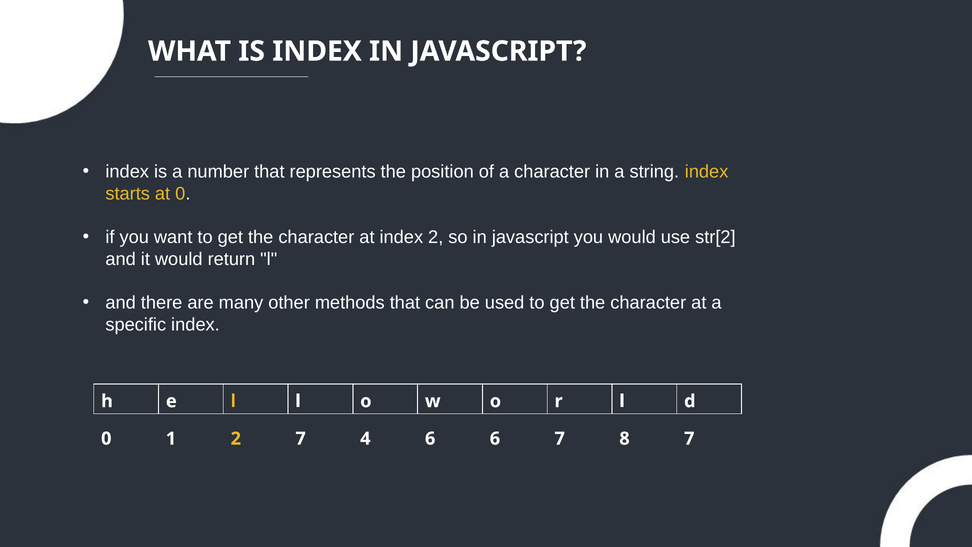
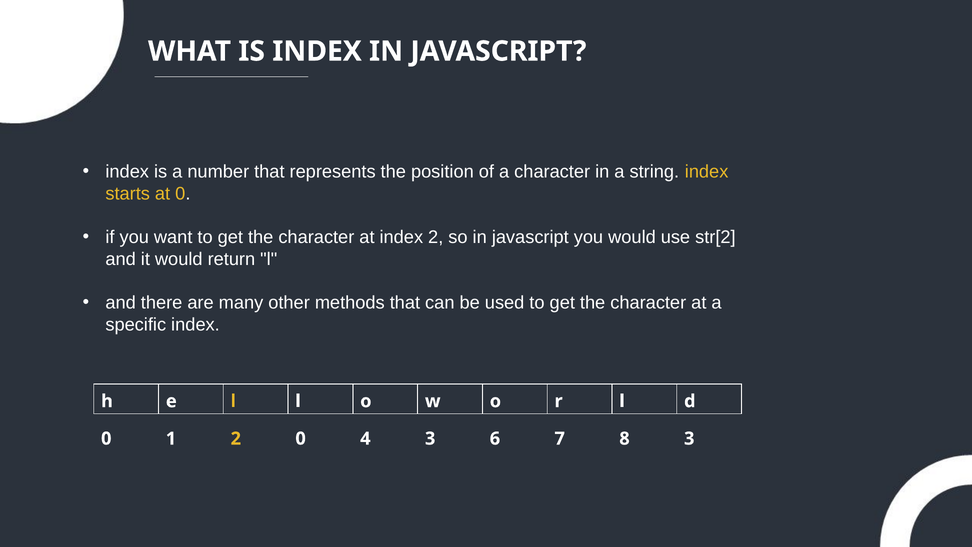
2 7: 7 -> 0
4 6: 6 -> 3
8 7: 7 -> 3
